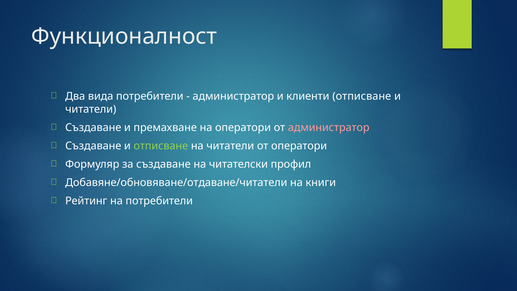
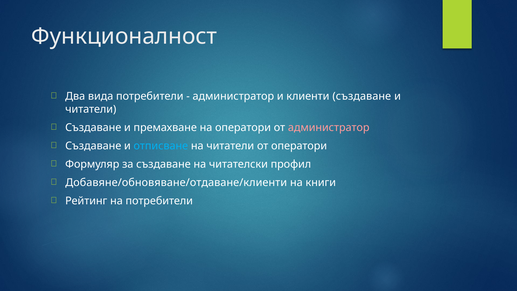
клиенти отписване: отписване -> създаване
отписване at (161, 146) colour: light green -> light blue
Добавяне/обновяване/отдаване/читатели: Добавяне/обновяване/отдаване/читатели -> Добавяне/обновяване/отдаване/клиенти
